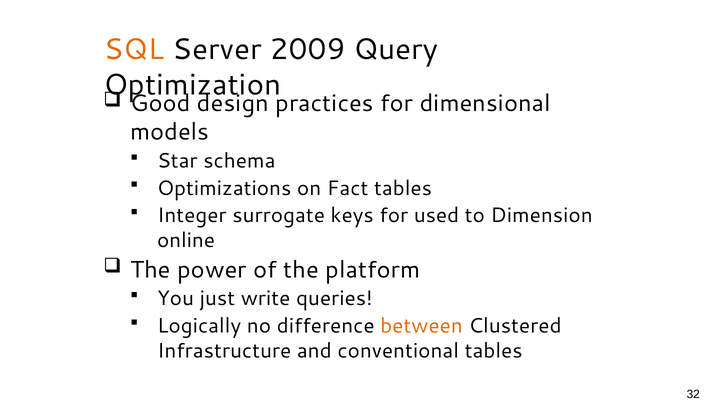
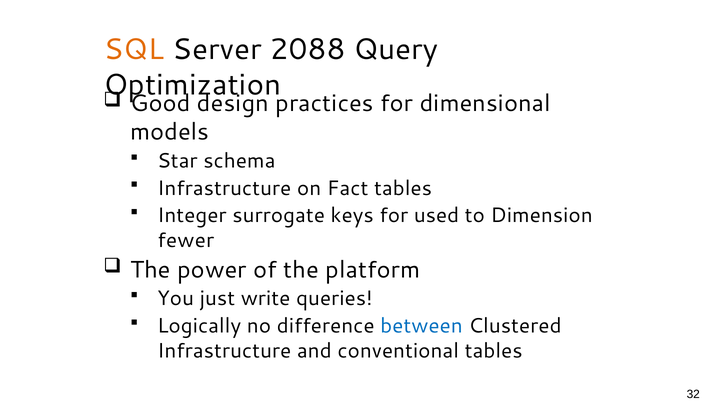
2009: 2009 -> 2088
Optimizations at (224, 188): Optimizations -> Infrastructure
online: online -> fewer
between colour: orange -> blue
